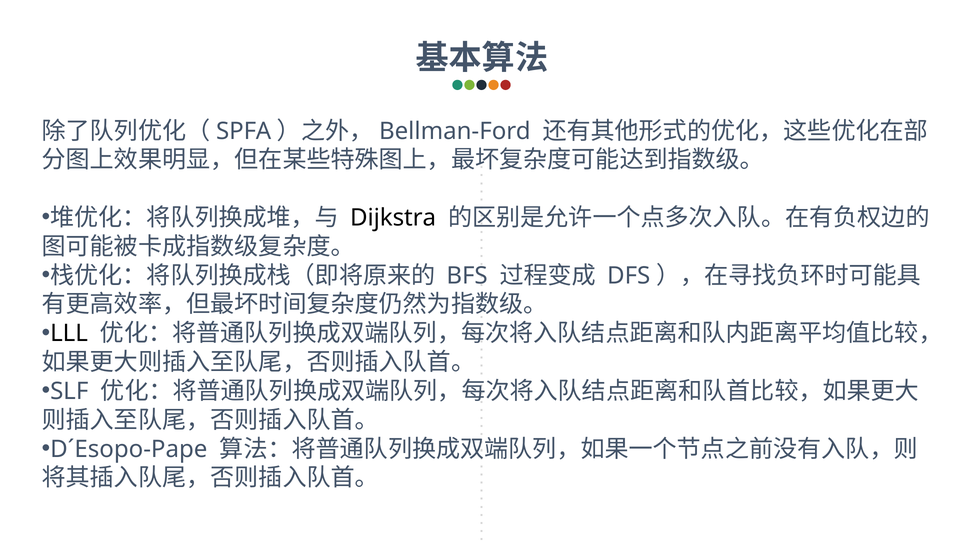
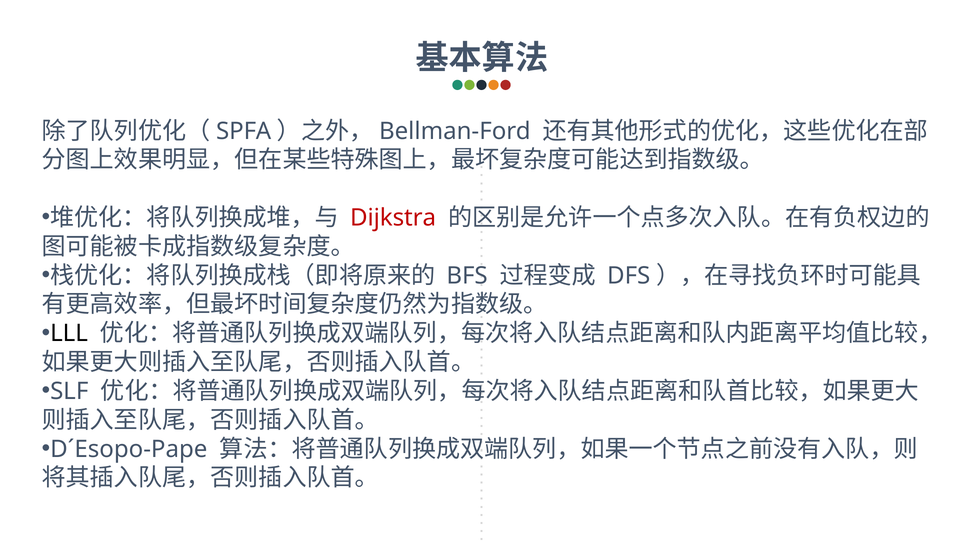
Dijkstra colour: black -> red
